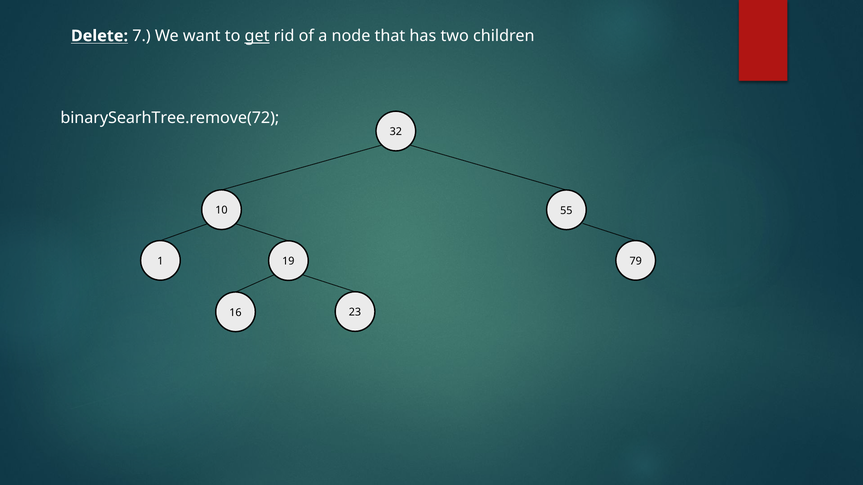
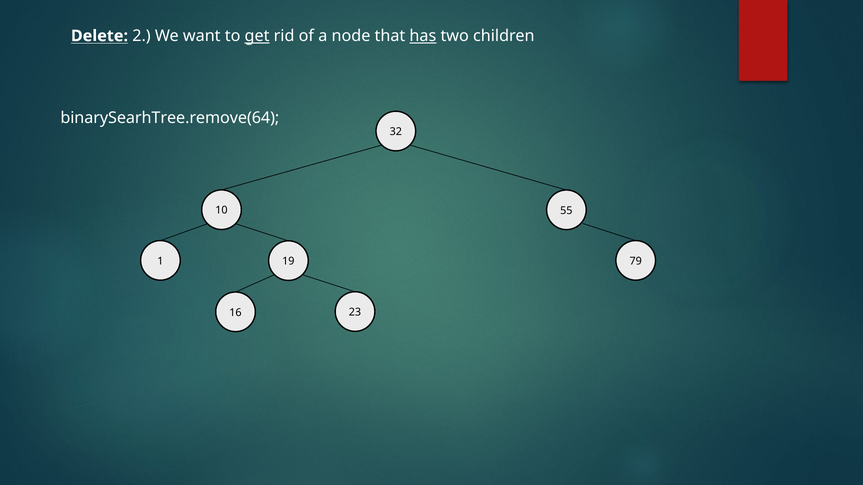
7: 7 -> 2
has underline: none -> present
binarySearhTree.remove(72: binarySearhTree.remove(72 -> binarySearhTree.remove(64
